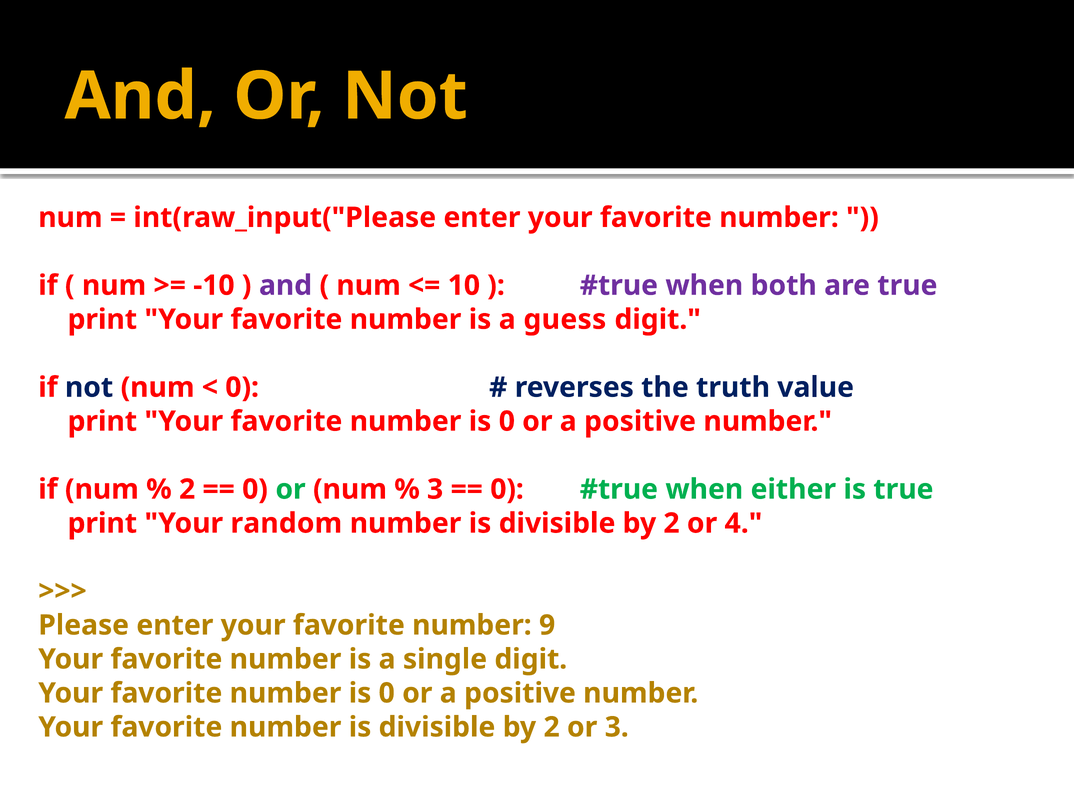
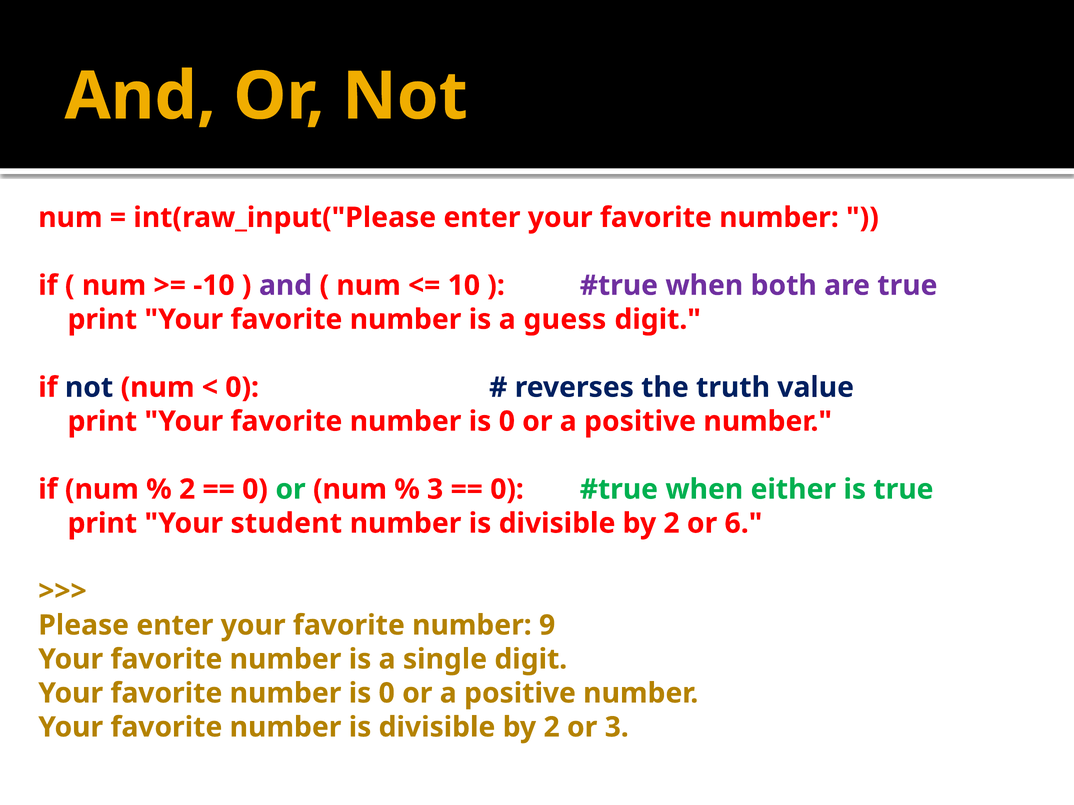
random: random -> student
4: 4 -> 6
